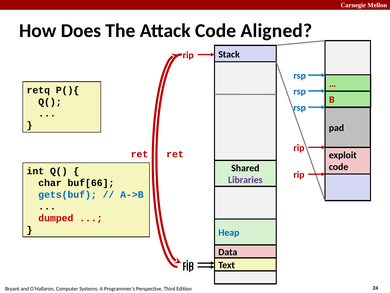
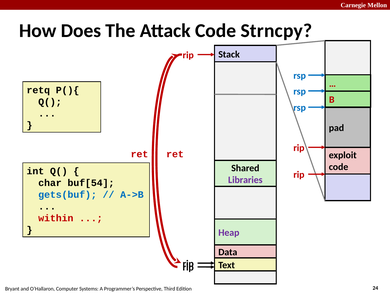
Aligned: Aligned -> Strncpy
buf[66: buf[66 -> buf[54
dumped: dumped -> within
Heap colour: blue -> purple
